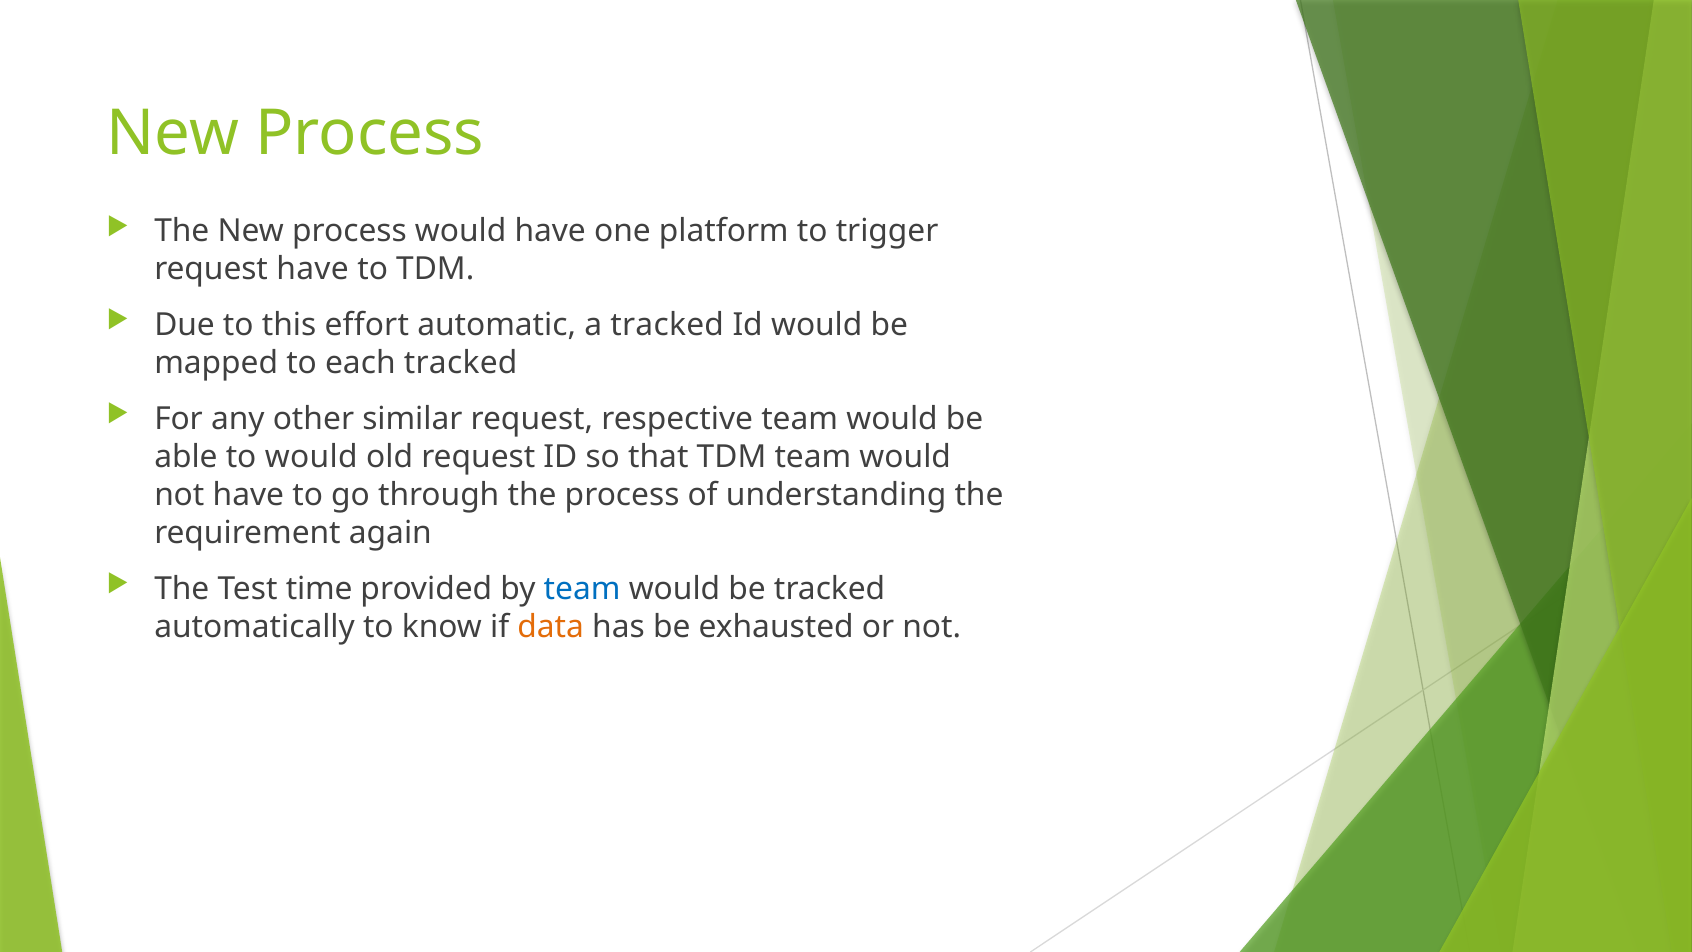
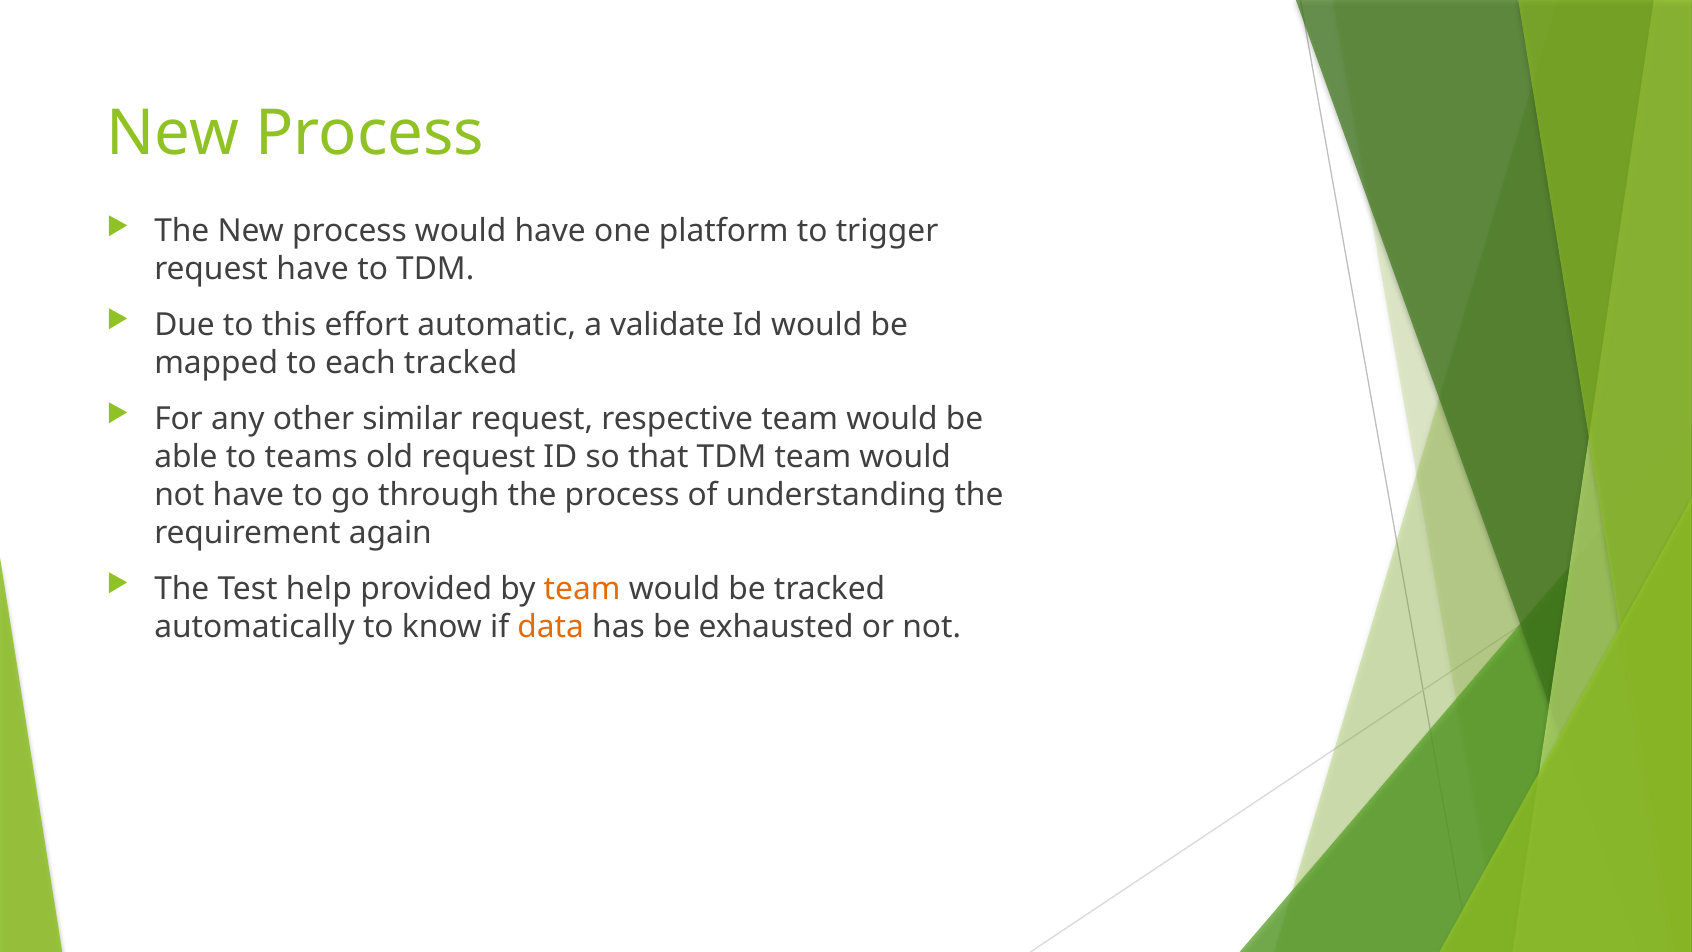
a tracked: tracked -> validate
to would: would -> teams
time: time -> help
team at (582, 589) colour: blue -> orange
